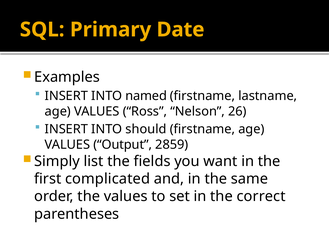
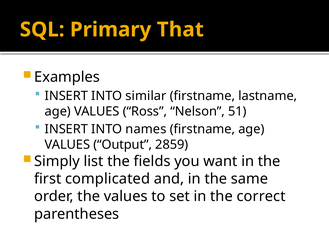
Date: Date -> That
named: named -> similar
26: 26 -> 51
should: should -> names
